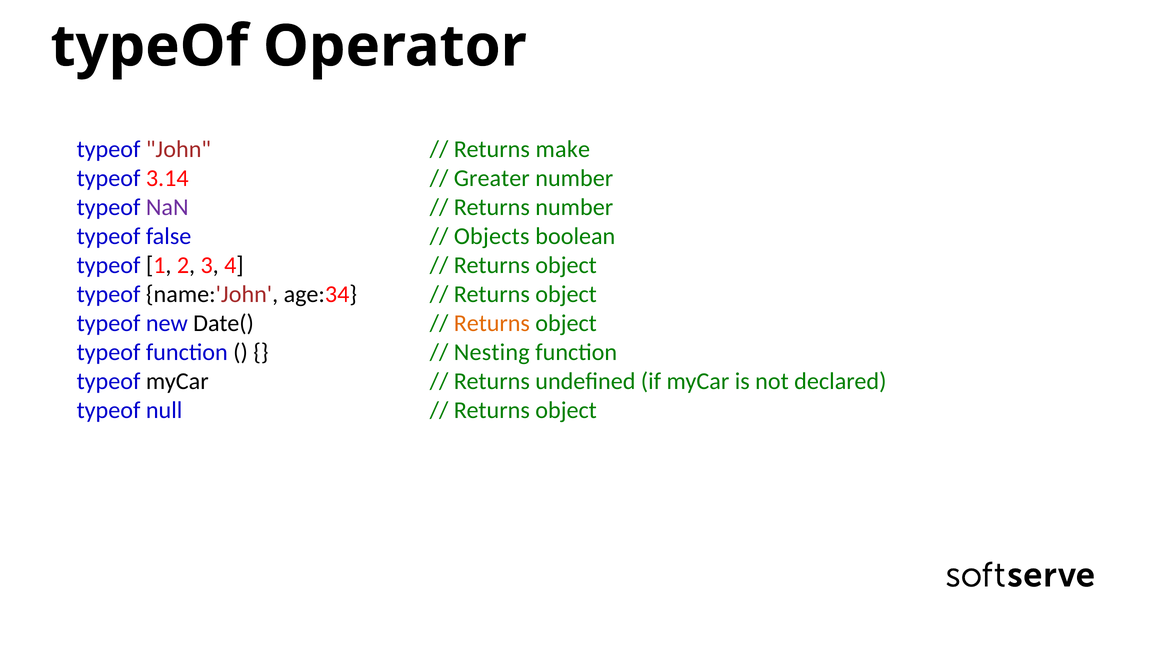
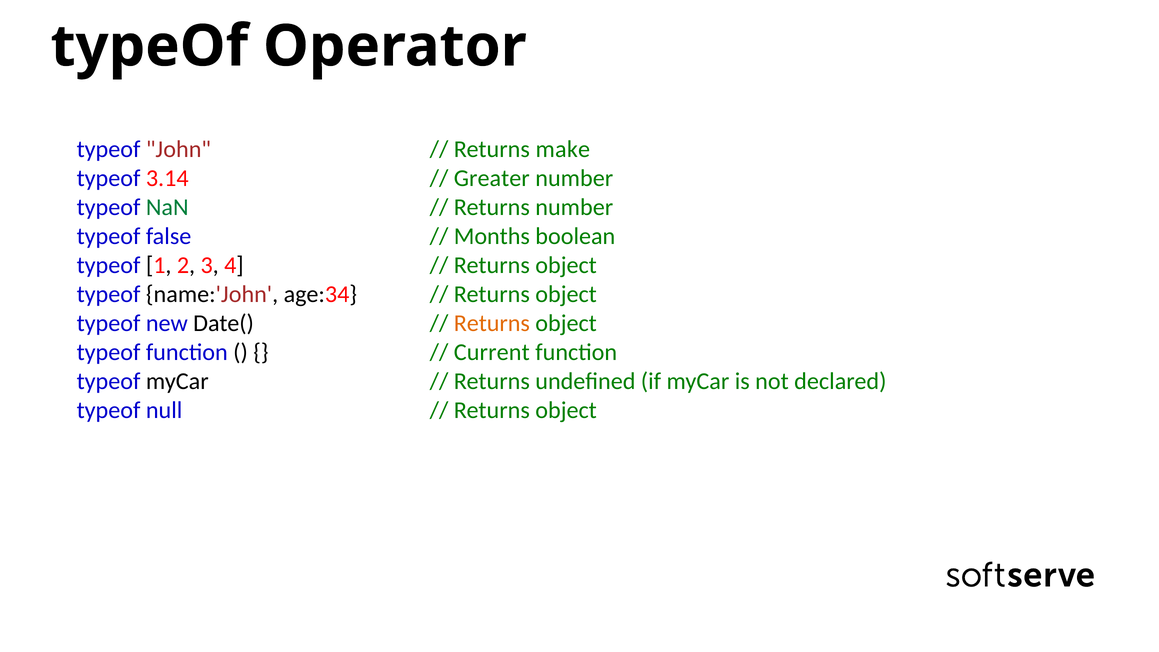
NaN colour: purple -> green
Objects: Objects -> Months
Nesting: Nesting -> Current
